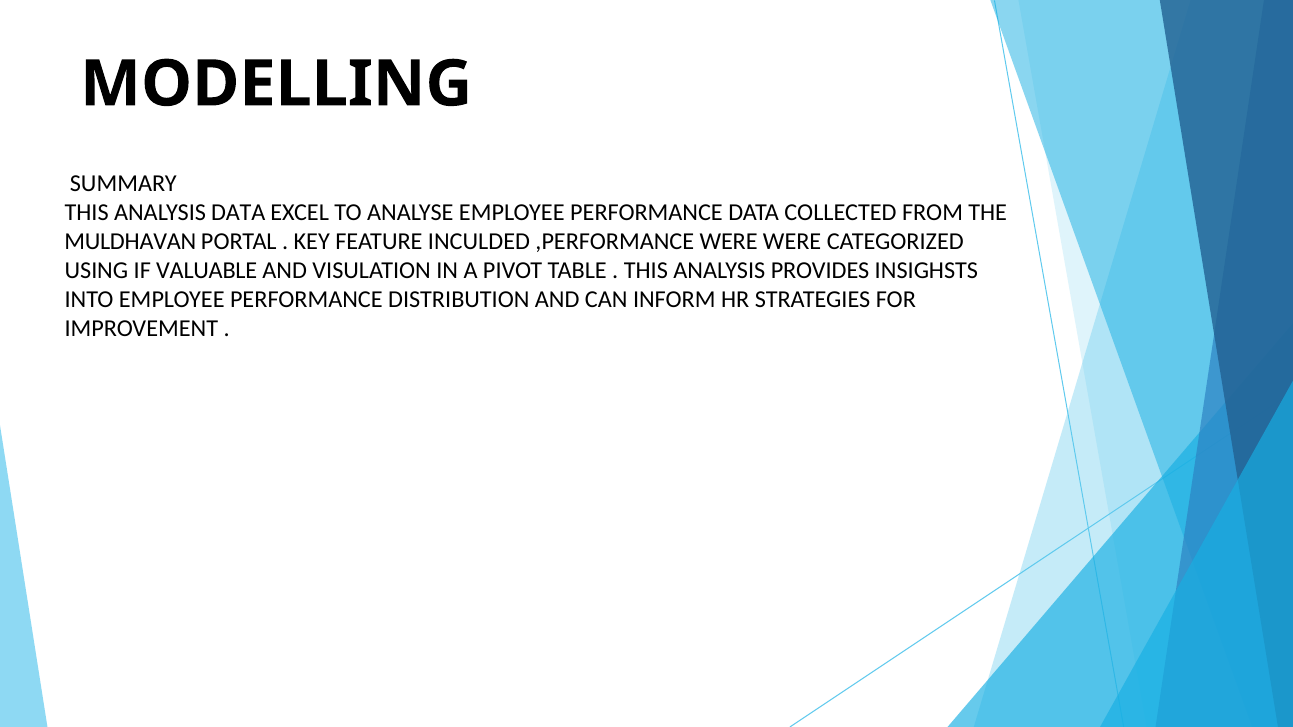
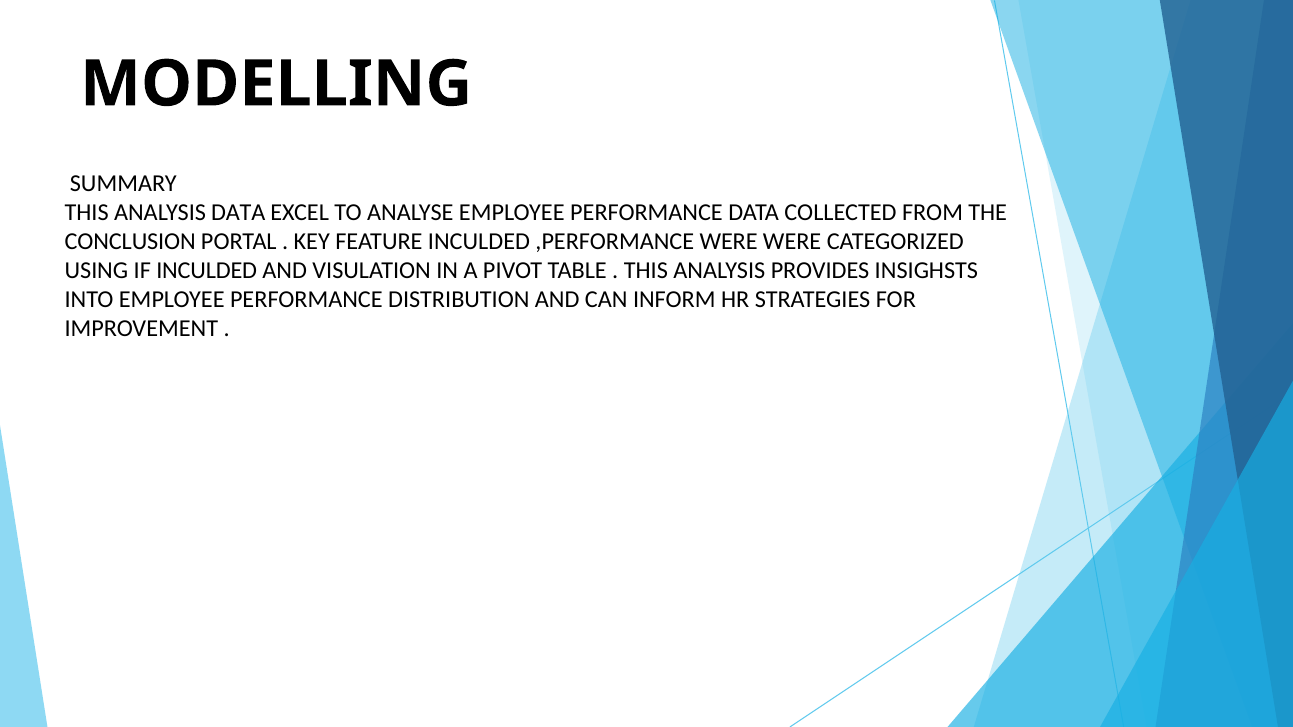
MULDHAVAN: MULDHAVAN -> CONCLUSION
IF VALUABLE: VALUABLE -> INCULDED
